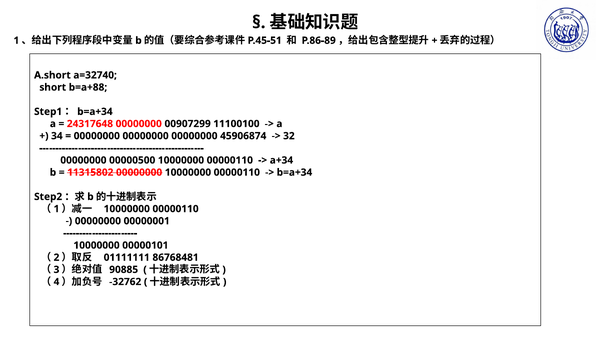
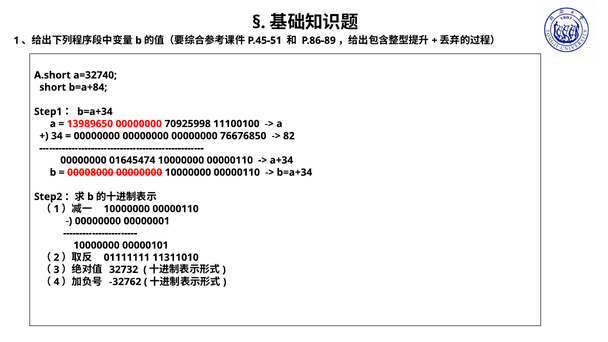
b=a+88: b=a+88 -> b=a+84
24317648: 24317648 -> 13989650
00907299: 00907299 -> 70925998
45906874: 45906874 -> 76676850
32: 32 -> 82
00000500: 00000500 -> 01645474
11315802: 11315802 -> 00008000
86768481: 86768481 -> 11311010
90885: 90885 -> 32732
